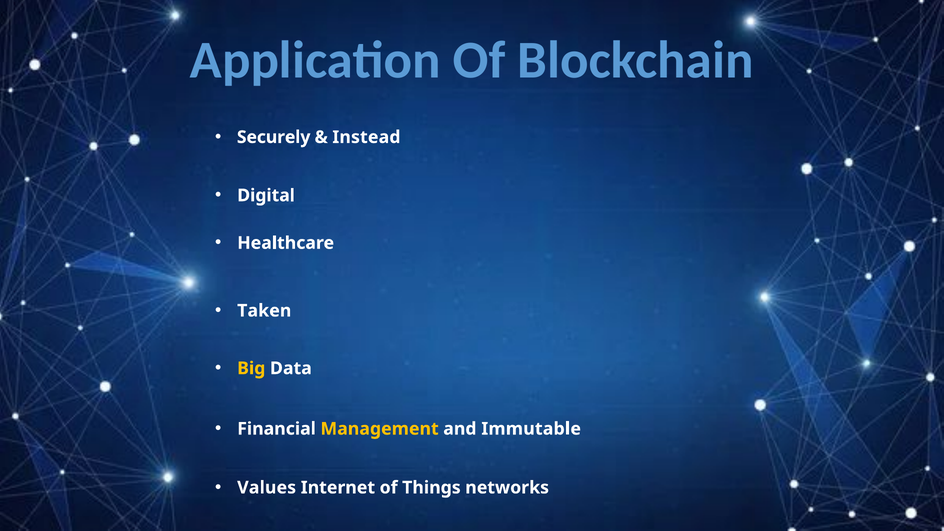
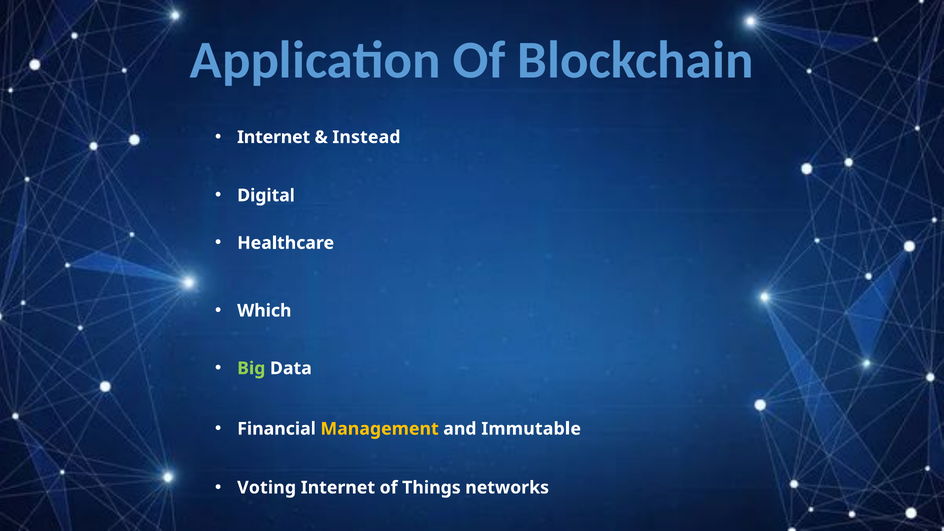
Securely at (274, 137): Securely -> Internet
Taken: Taken -> Which
Big colour: yellow -> light green
Values: Values -> Voting
